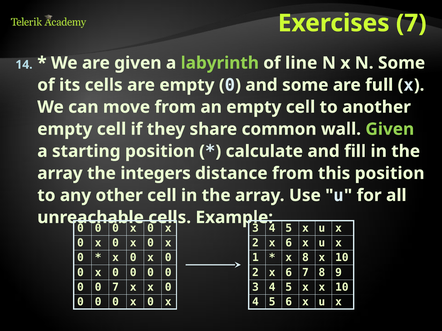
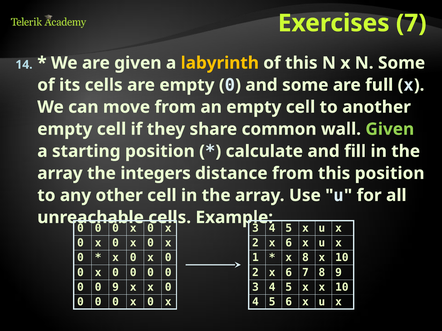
labyrinth colour: light green -> yellow
of line: line -> this
0 7: 7 -> 9
